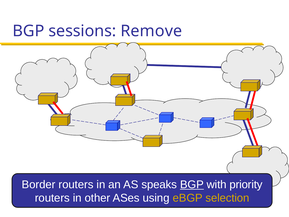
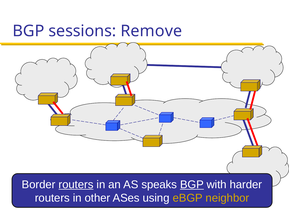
routers at (76, 184) underline: none -> present
priority: priority -> harder
selection: selection -> neighbor
